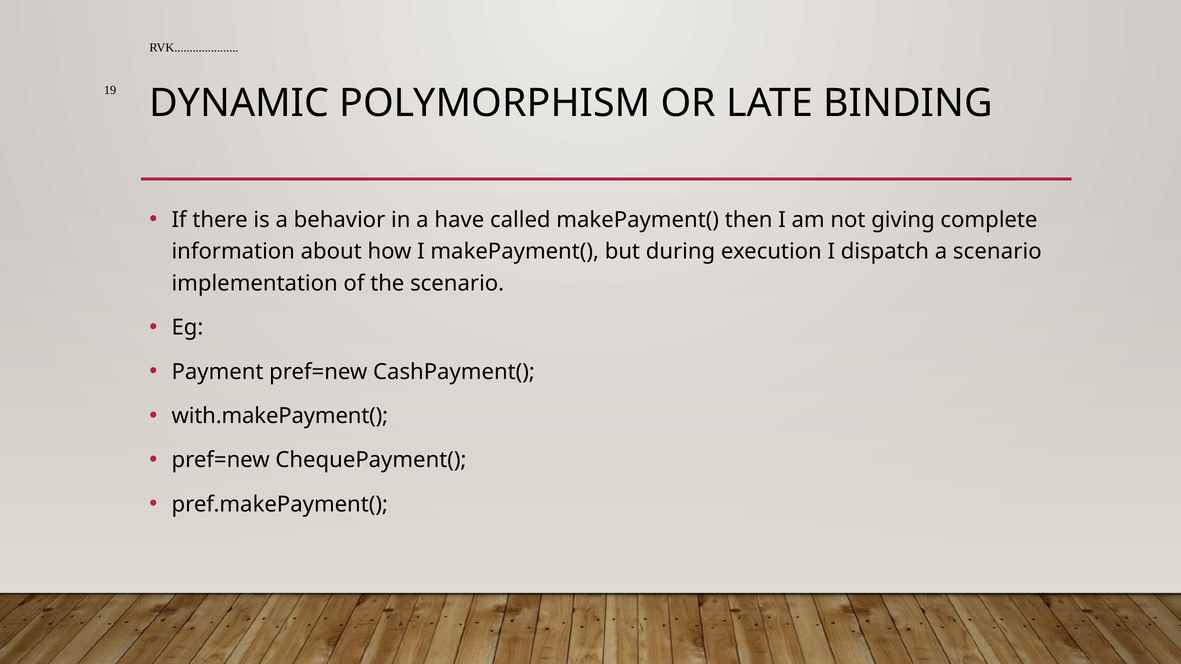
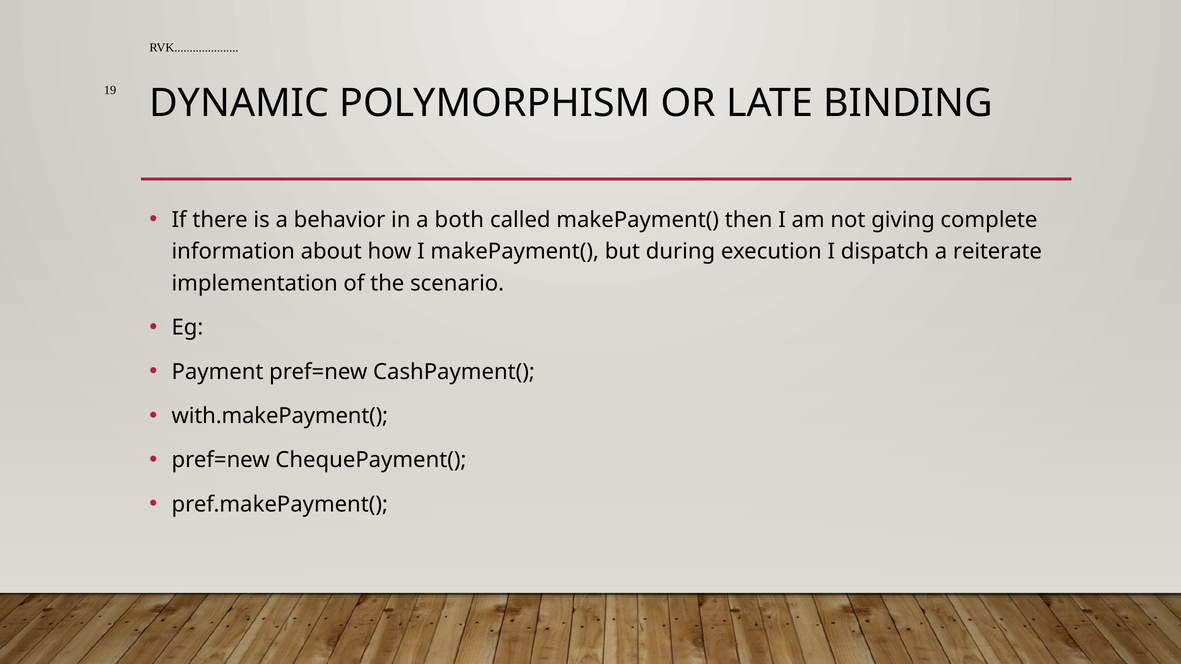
have: have -> both
a scenario: scenario -> reiterate
